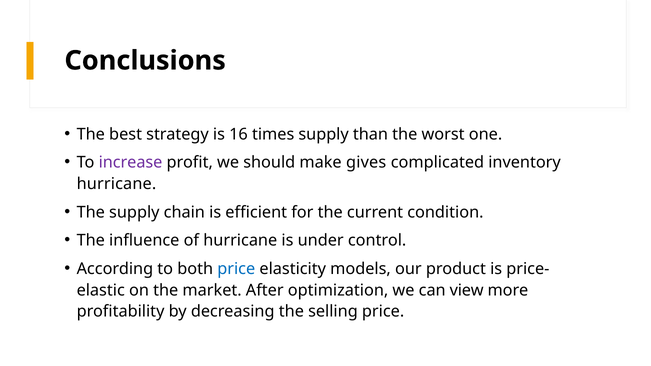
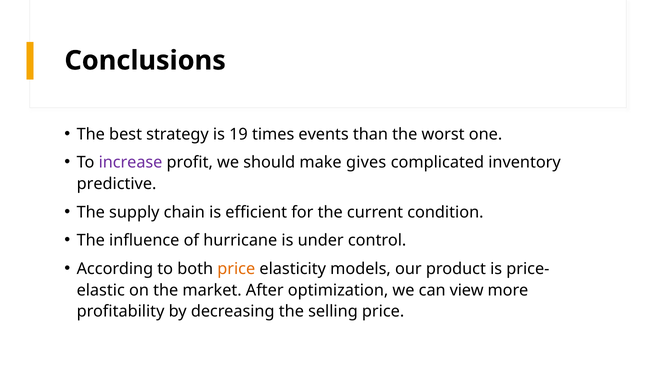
16: 16 -> 19
times supply: supply -> events
hurricane at (116, 184): hurricane -> predictive
price at (236, 269) colour: blue -> orange
